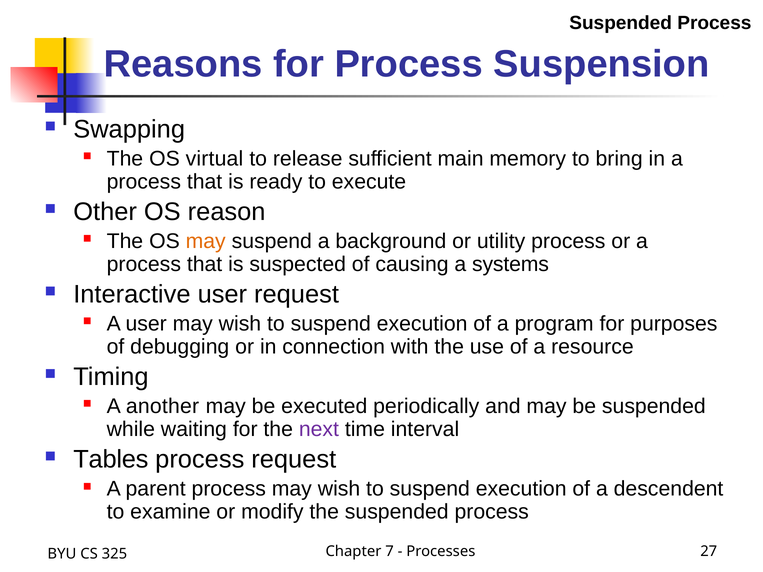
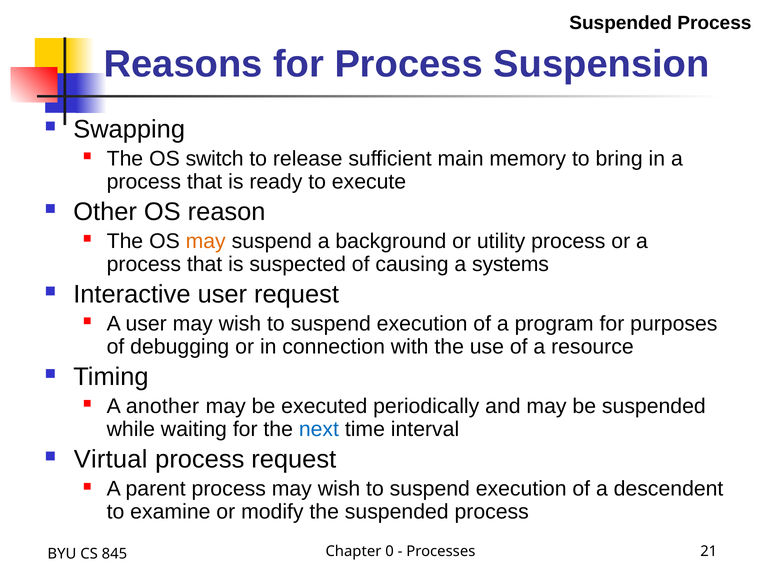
virtual: virtual -> switch
next colour: purple -> blue
Tables: Tables -> Virtual
7: 7 -> 0
27: 27 -> 21
325: 325 -> 845
